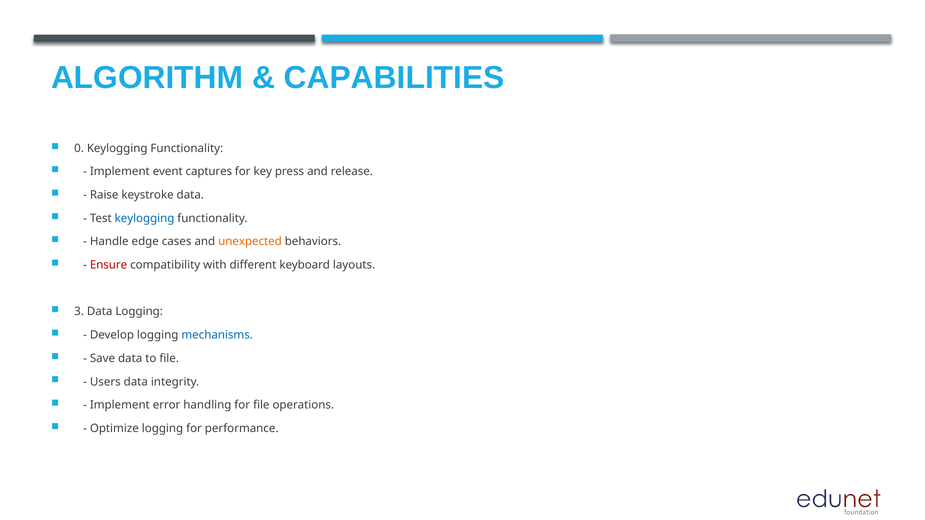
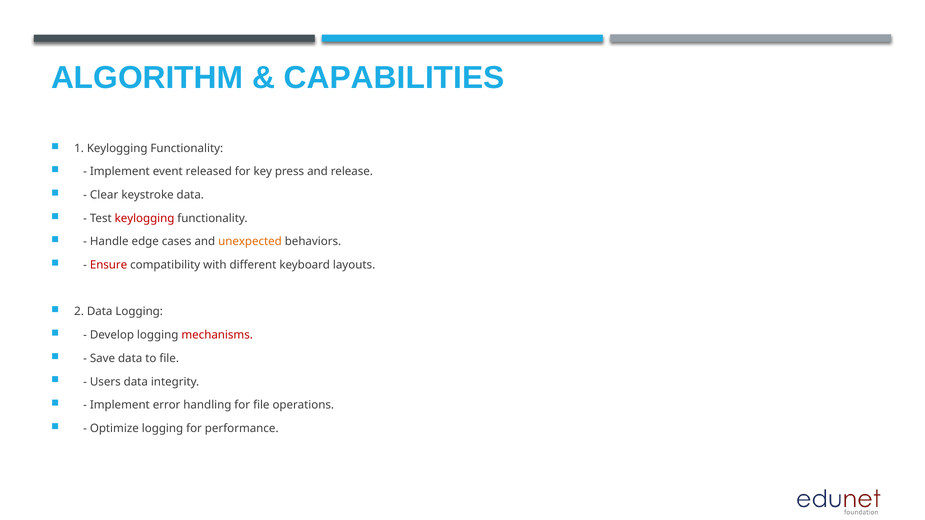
0: 0 -> 1
captures: captures -> released
Raise: Raise -> Clear
keylogging at (145, 218) colour: blue -> red
3: 3 -> 2
mechanisms colour: blue -> red
